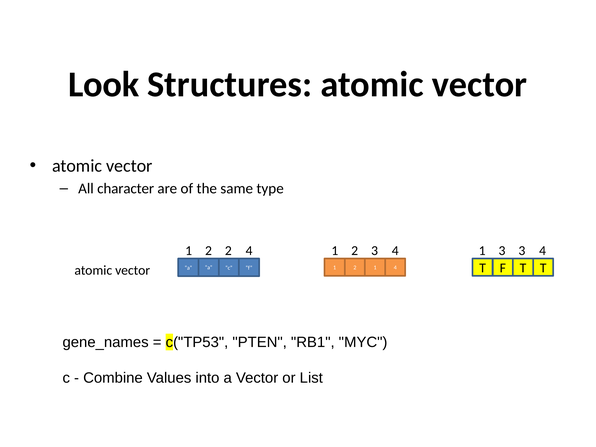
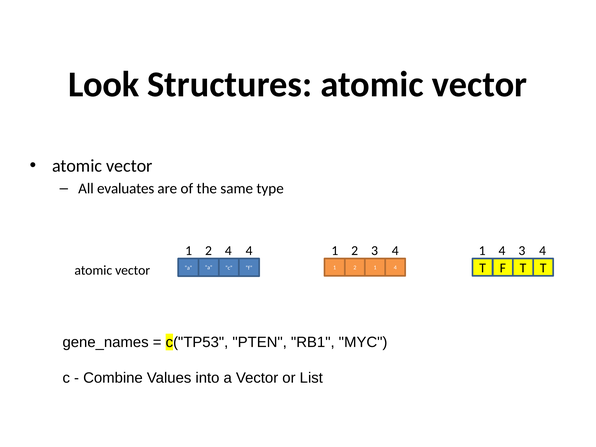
character: character -> evaluates
2 2: 2 -> 4
3 at (502, 251): 3 -> 4
